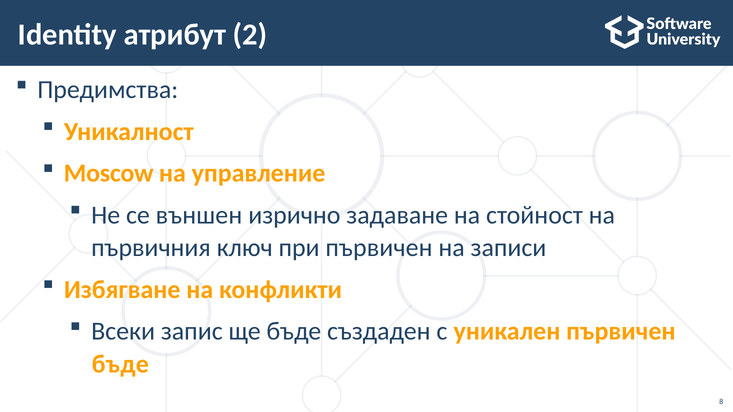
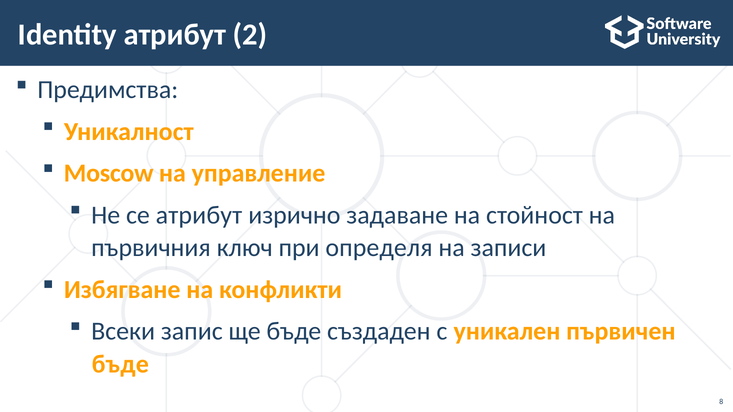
се външен: външен -> атрибут
при първичен: първичен -> определя
